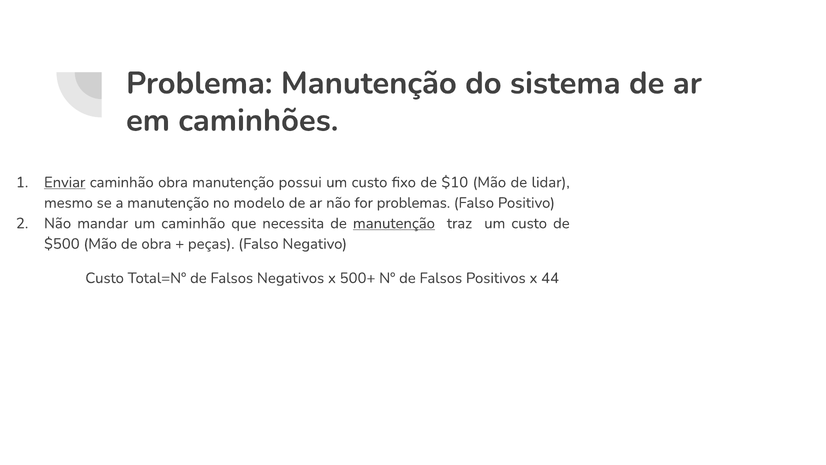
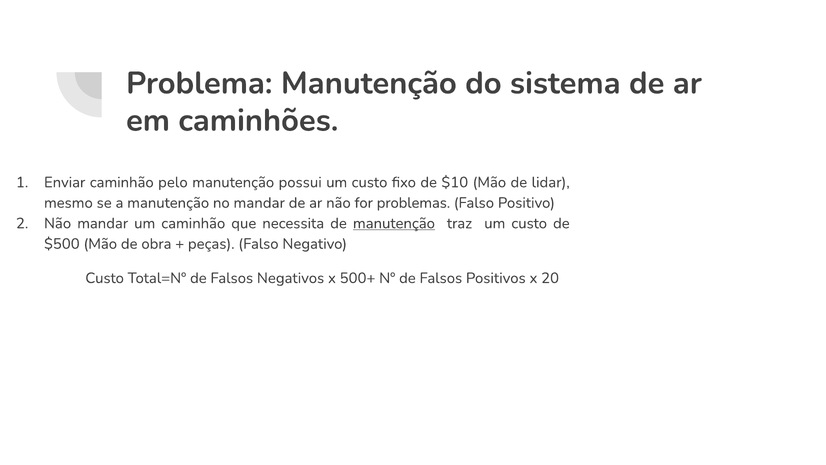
Enviar underline: present -> none
caminhão obra: obra -> pelo
no modelo: modelo -> mandar
44: 44 -> 20
